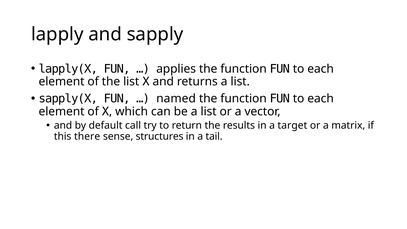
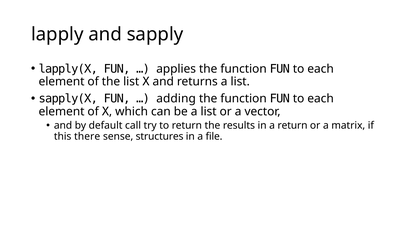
named: named -> adding
a target: target -> return
tail: tail -> file
